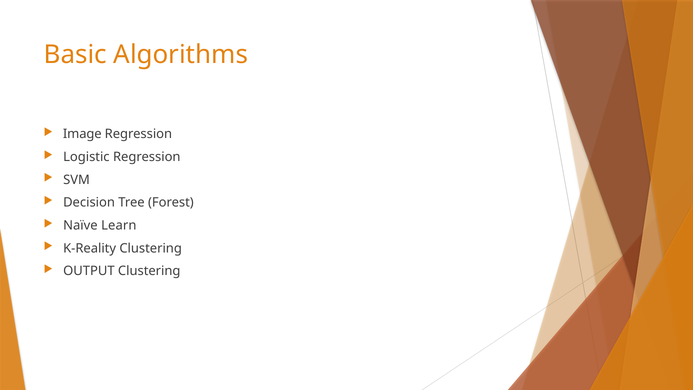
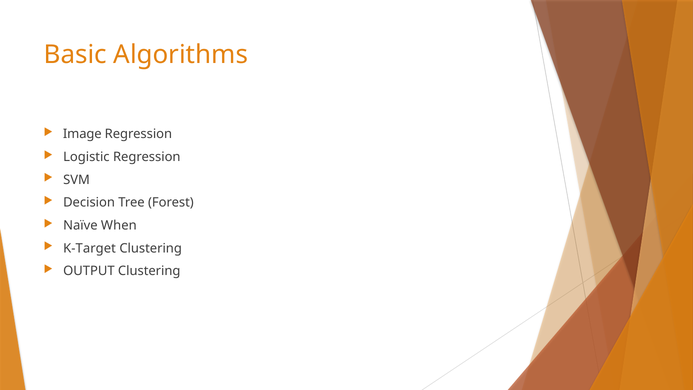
Learn: Learn -> When
K-Reality: K-Reality -> K-Target
